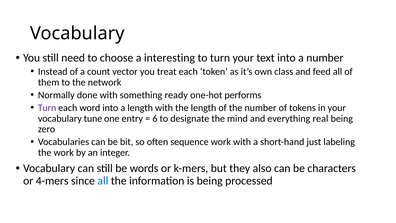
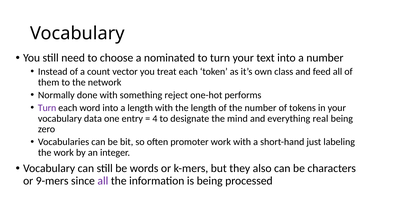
interesting: interesting -> nominated
ready: ready -> reject
tune: tune -> data
6: 6 -> 4
sequence: sequence -> promoter
4-mers: 4-mers -> 9-mers
all at (103, 181) colour: blue -> purple
